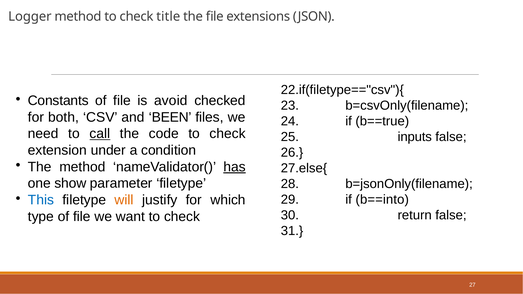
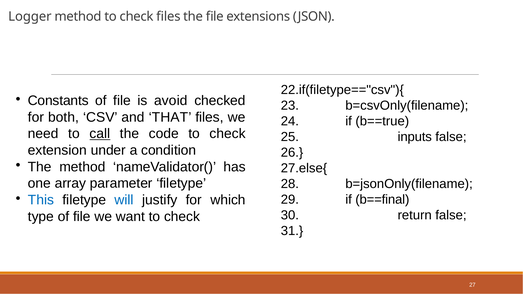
check title: title -> files
BEEN: BEEN -> THAT
has underline: present -> none
show: show -> array
b==into: b==into -> b==final
will colour: orange -> blue
